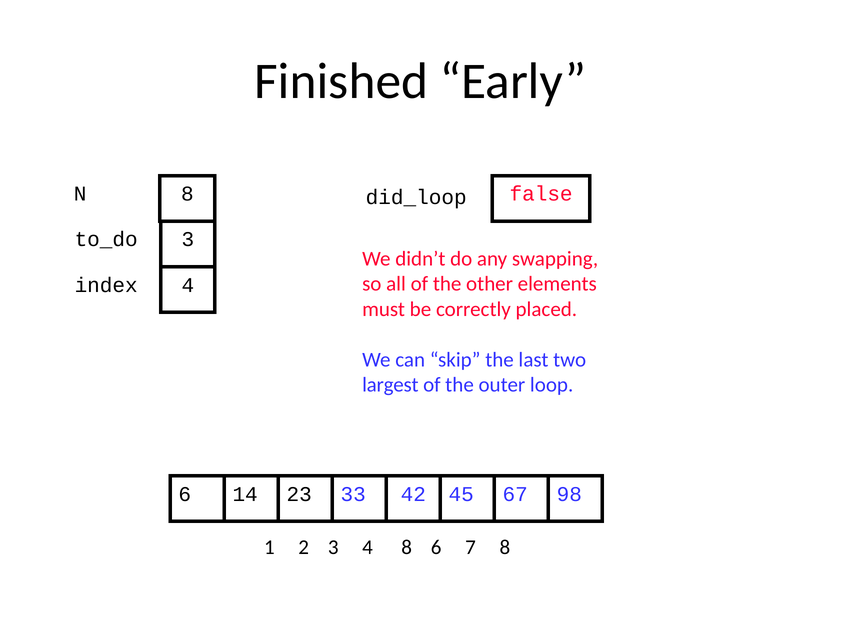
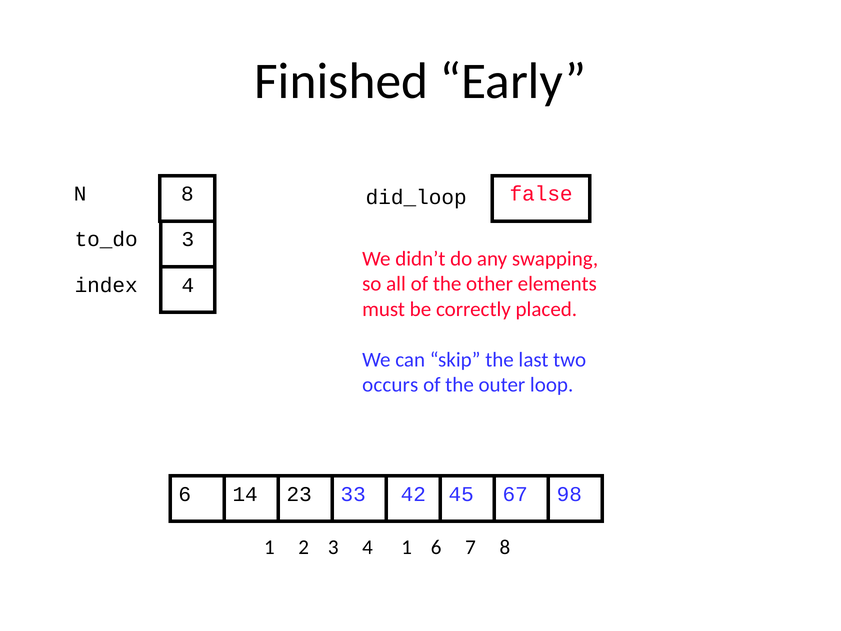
largest: largest -> occurs
4 8: 8 -> 1
